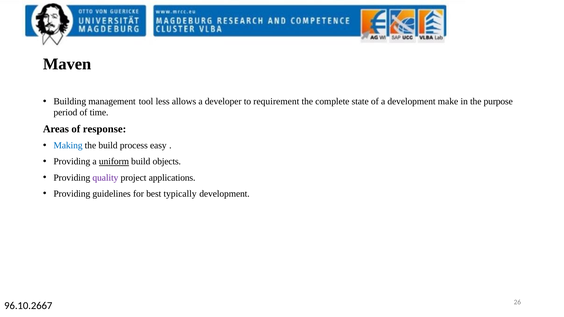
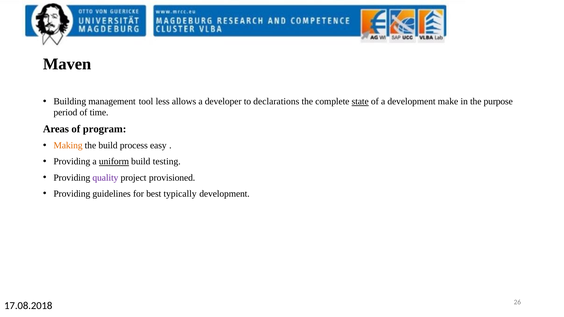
requirement: requirement -> declarations
state underline: none -> present
response: response -> program
Making colour: blue -> orange
objects: objects -> testing
applications: applications -> provisioned
96.10.2667: 96.10.2667 -> 17.08.2018
